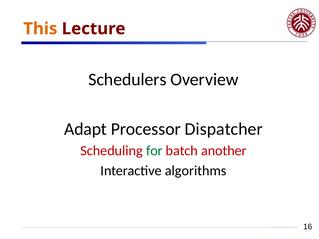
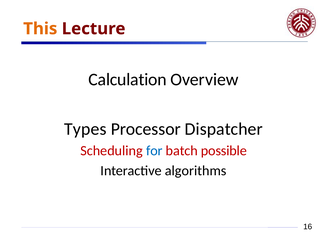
Schedulers: Schedulers -> Calculation
Adapt: Adapt -> Types
for colour: green -> blue
another: another -> possible
